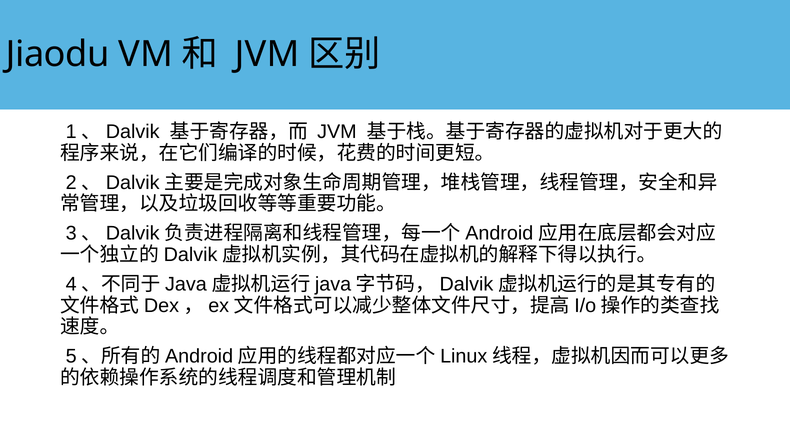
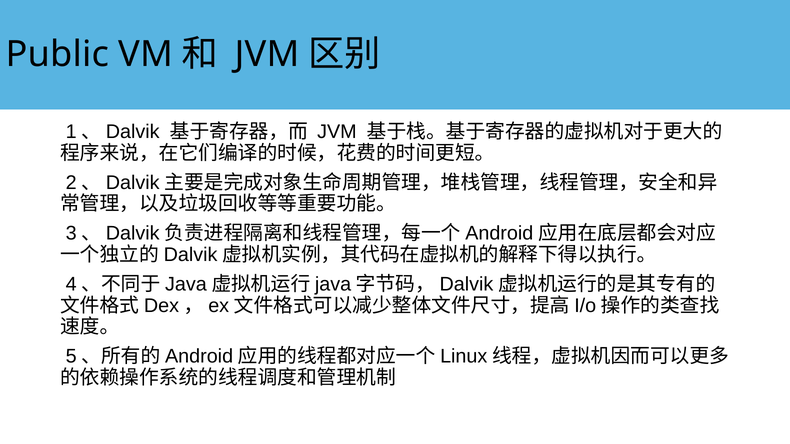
Jiaodu: Jiaodu -> Public
